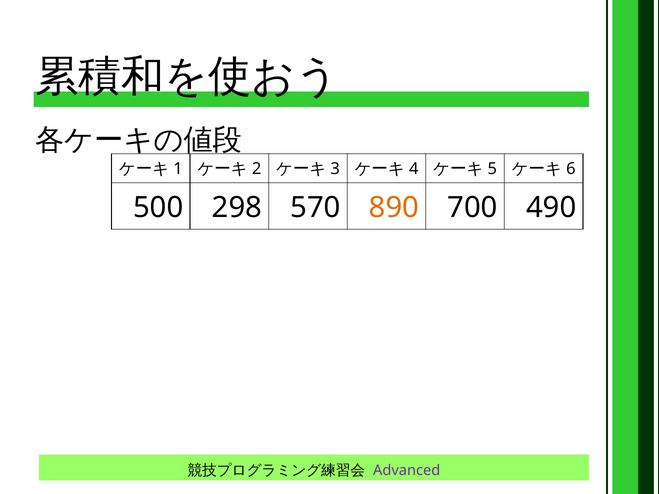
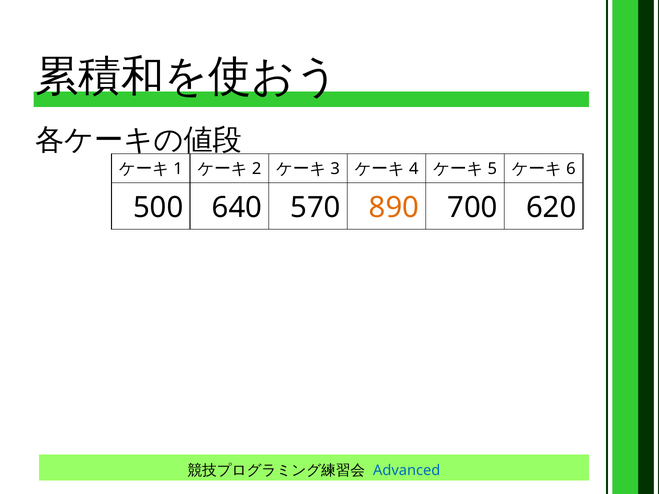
298: 298 -> 640
490: 490 -> 620
Advanced colour: purple -> blue
